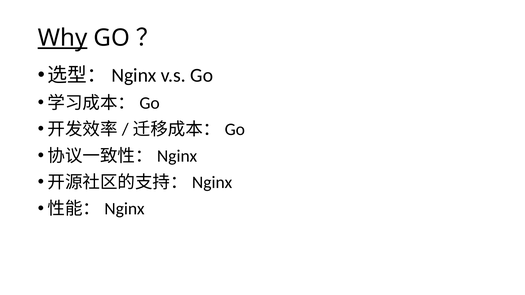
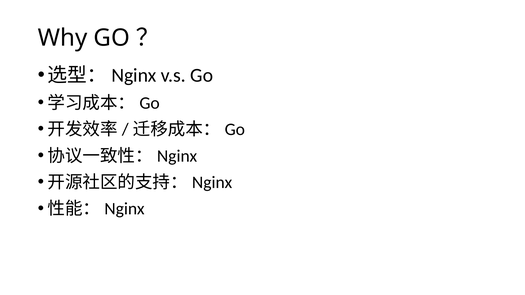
Why underline: present -> none
